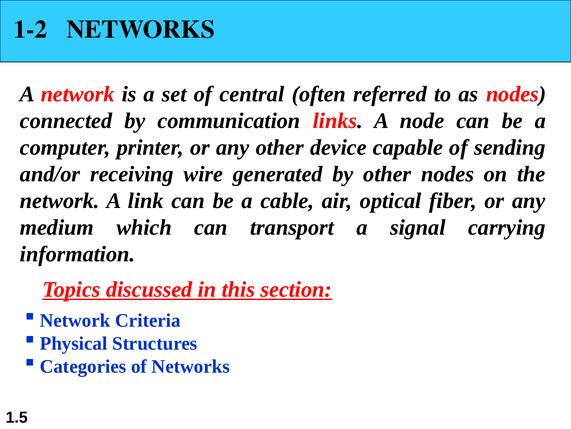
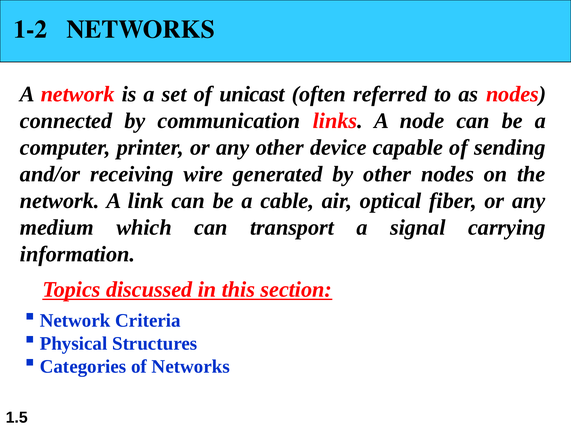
central: central -> unicast
